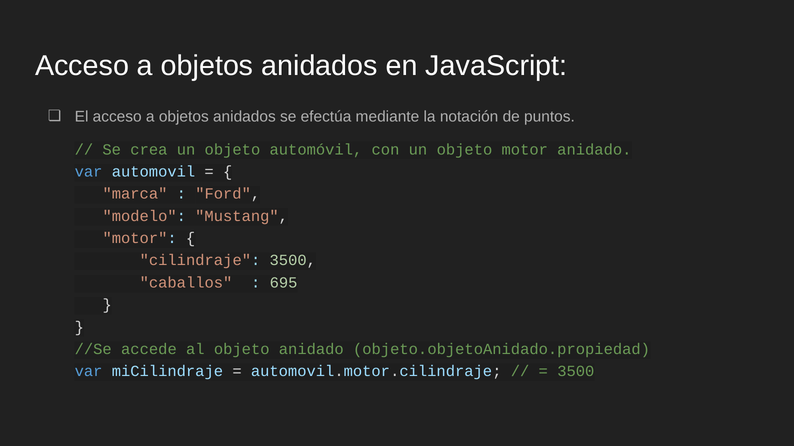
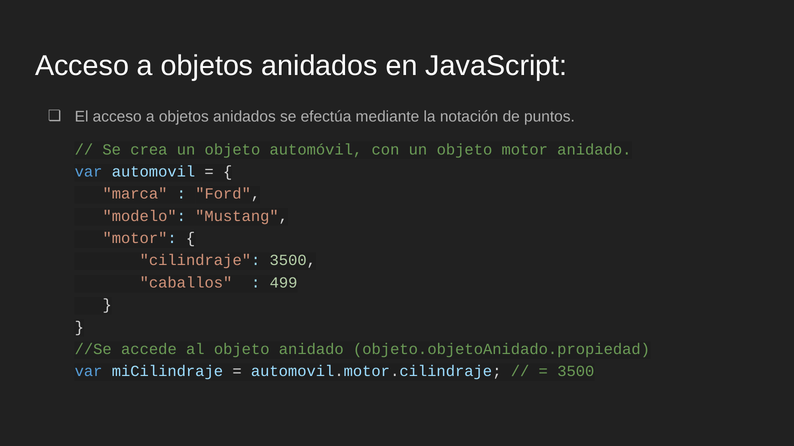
695: 695 -> 499
